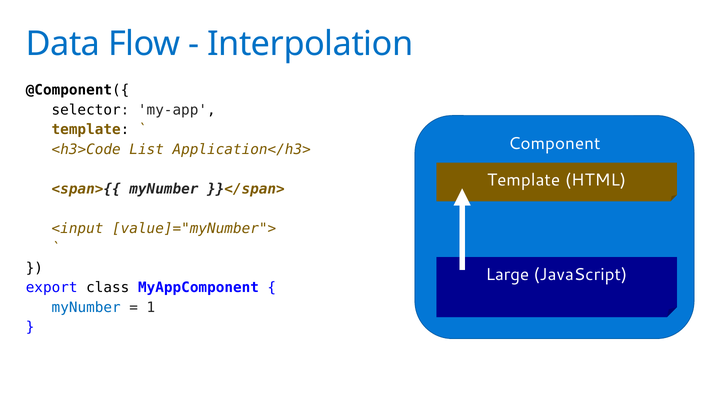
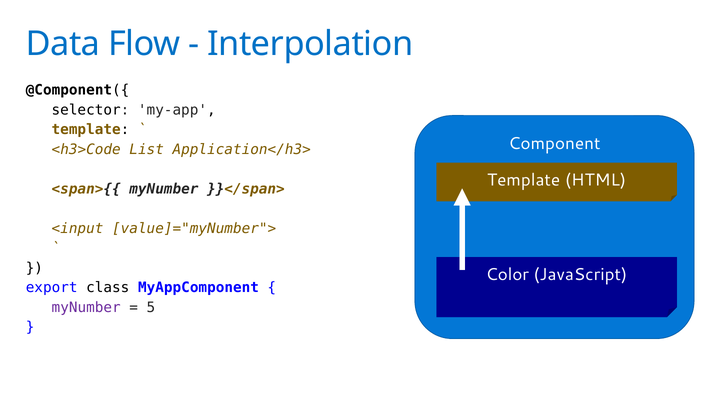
Large: Large -> Color
myNumber at (86, 308) colour: blue -> purple
1: 1 -> 5
